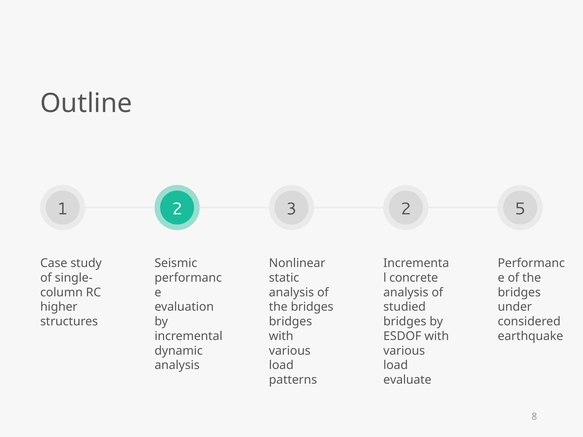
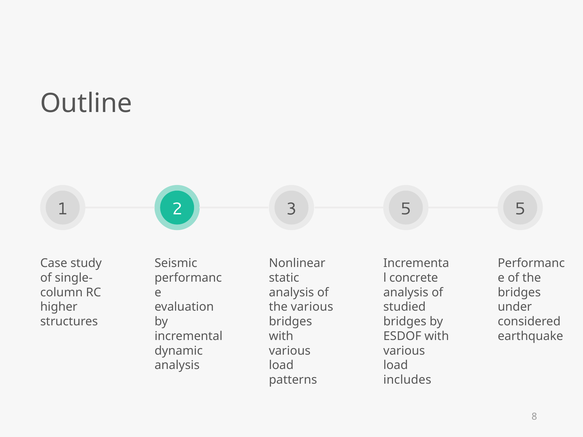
3 2: 2 -> 5
bridges at (312, 307): bridges -> various
evaluate: evaluate -> includes
